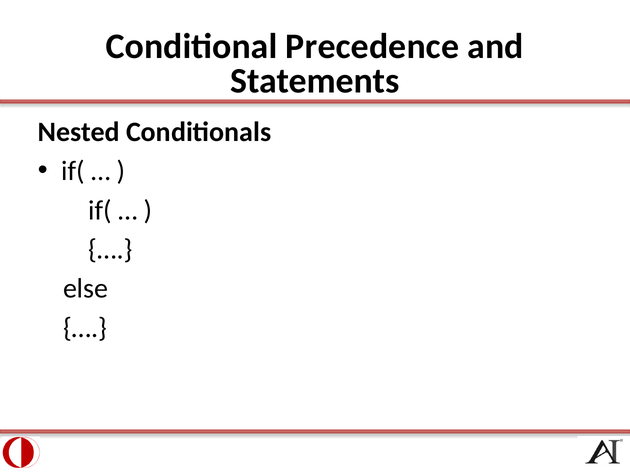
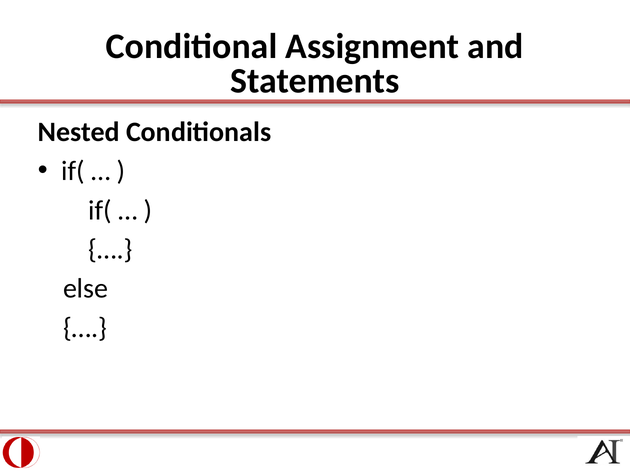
Precedence: Precedence -> Assignment
